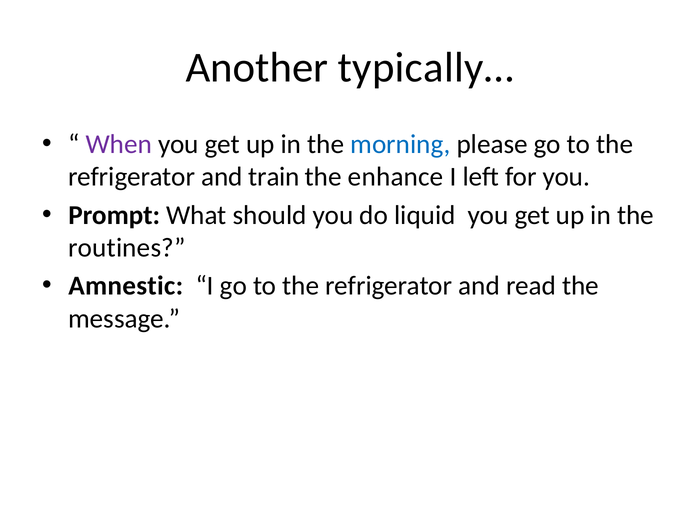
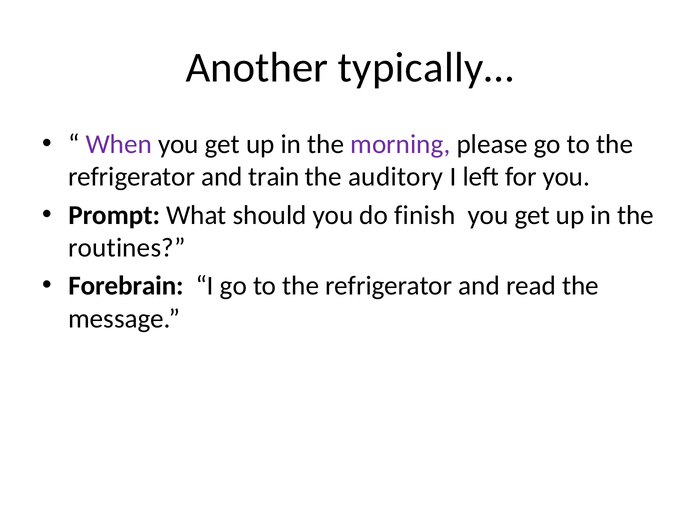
morning colour: blue -> purple
enhance: enhance -> auditory
liquid: liquid -> finish
Amnestic: Amnestic -> Forebrain
